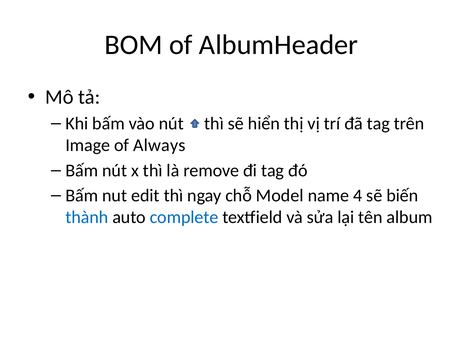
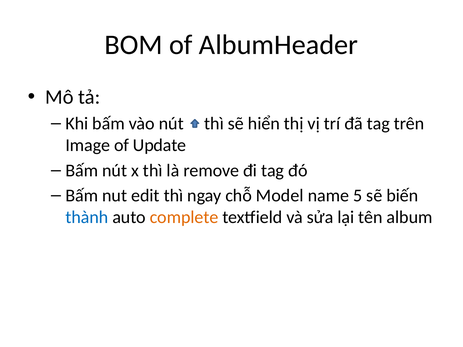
Always: Always -> Update
4: 4 -> 5
complete colour: blue -> orange
